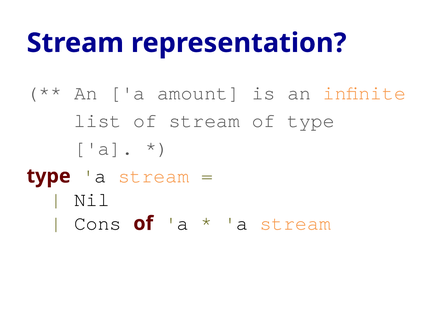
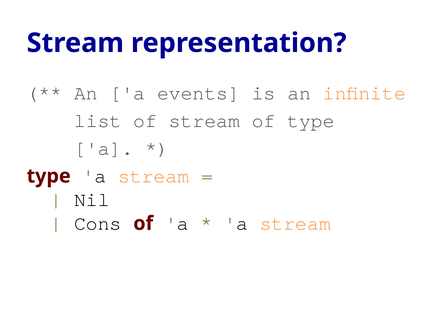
amount: amount -> events
